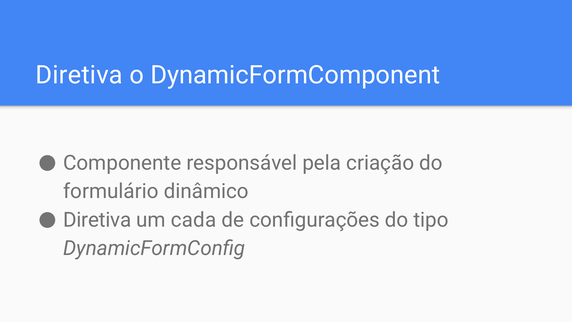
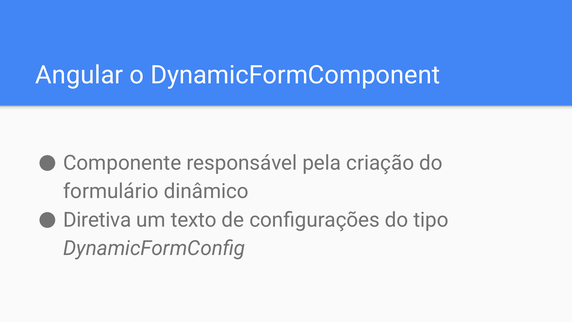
Diretiva at (79, 75): Diretiva -> Angular
cada: cada -> texto
